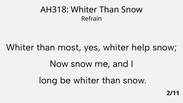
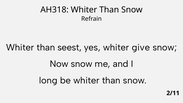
most: most -> seest
help: help -> give
